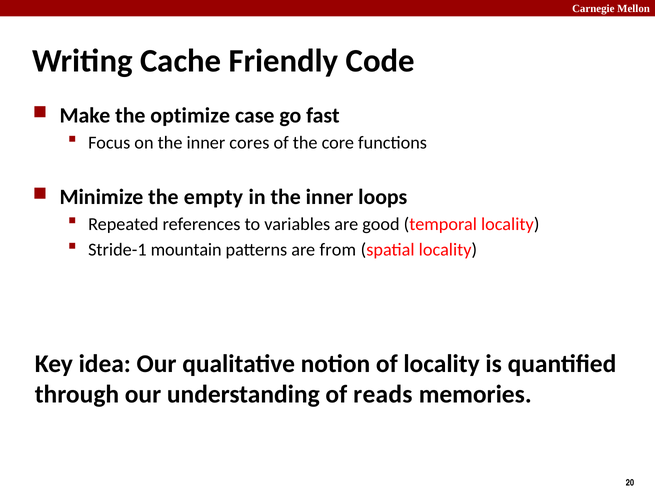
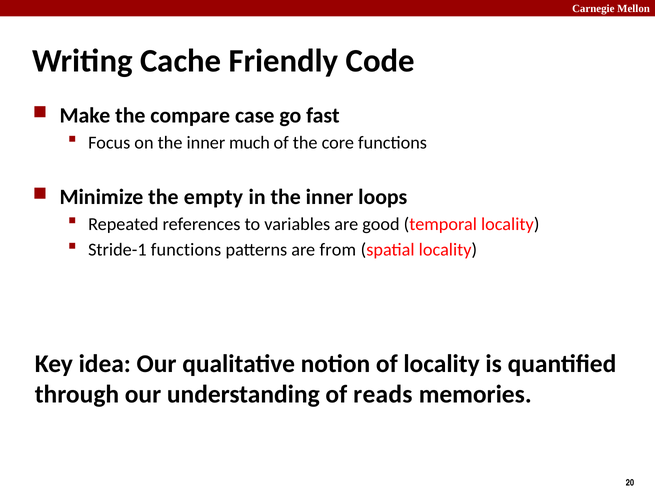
optimize: optimize -> compare
cores: cores -> much
Stride-1 mountain: mountain -> functions
